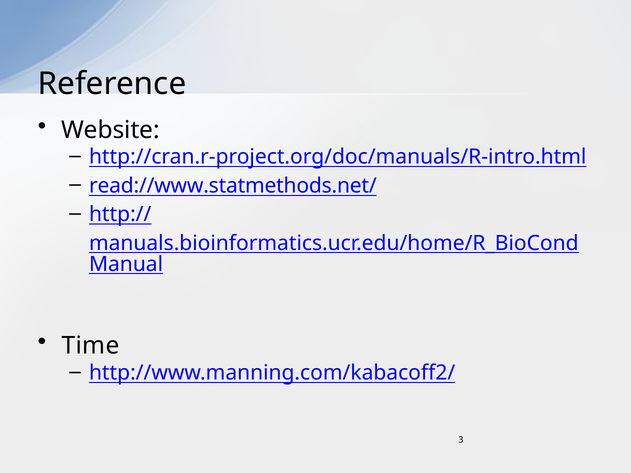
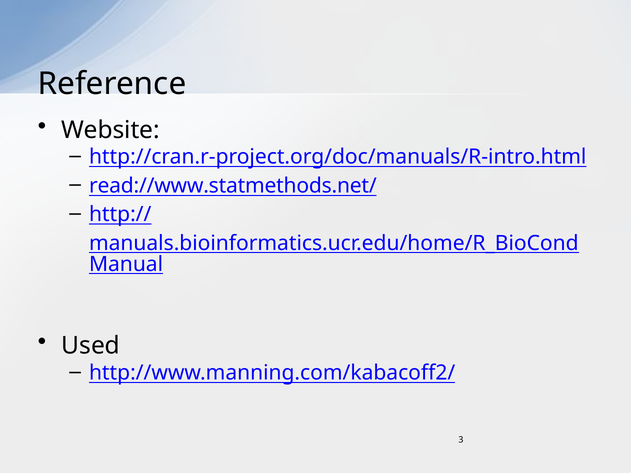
Time: Time -> Used
